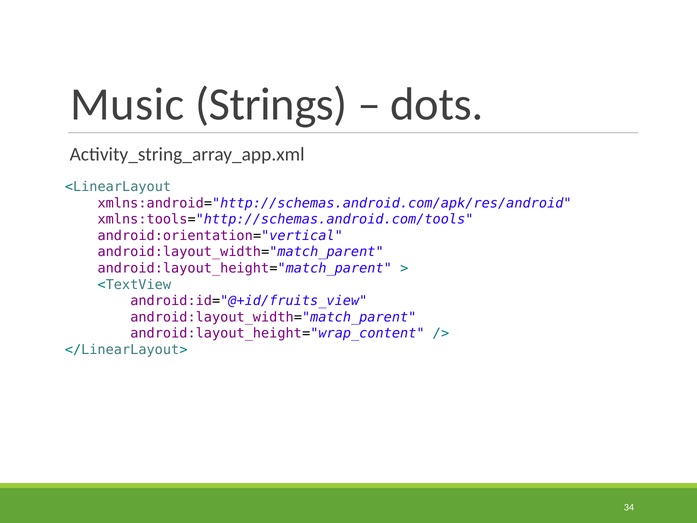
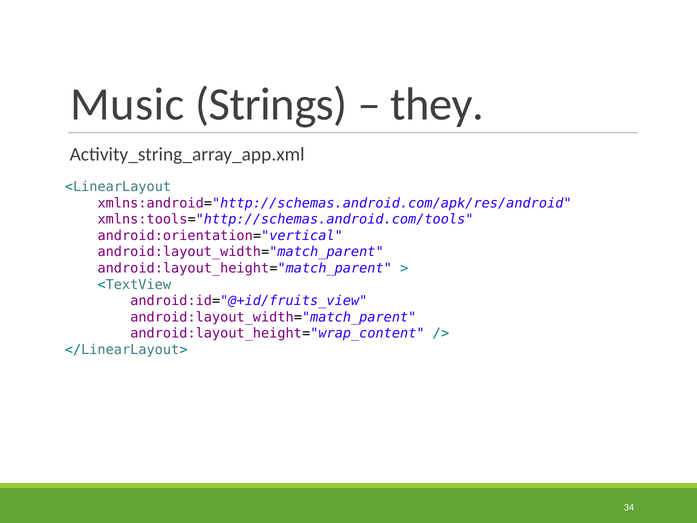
dots: dots -> they
